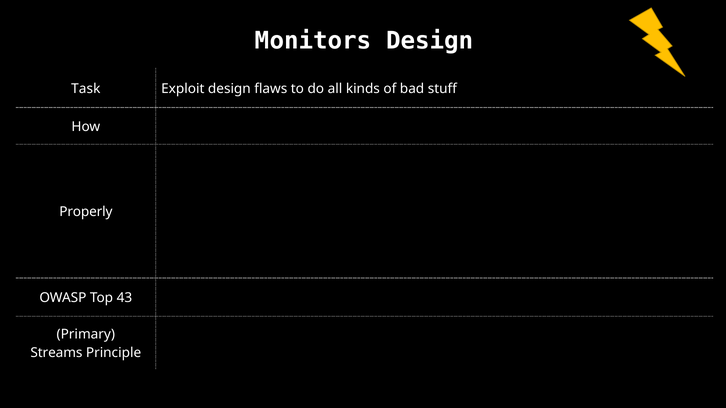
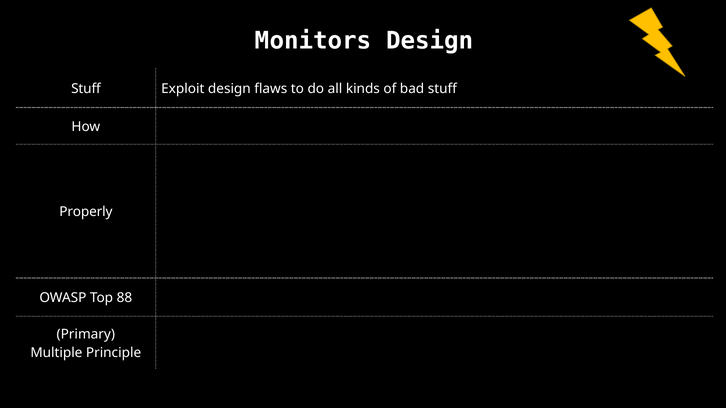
Task at (86, 89): Task -> Stuff
43: 43 -> 88
Streams: Streams -> Multiple
